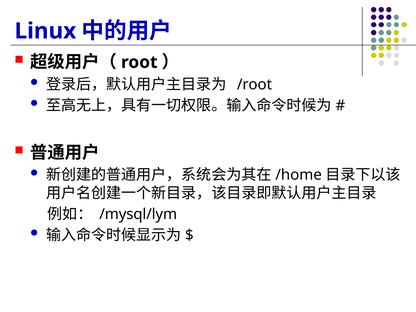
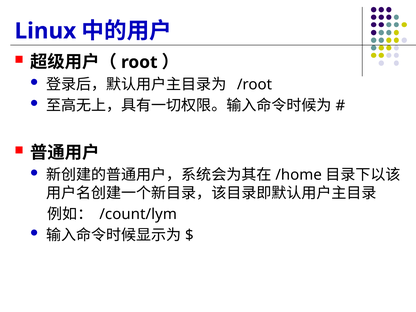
/mysql/lym: /mysql/lym -> /count/lym
